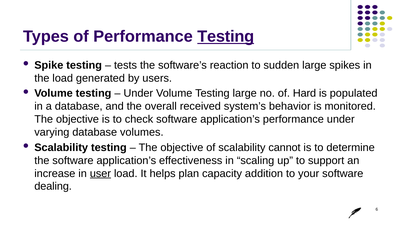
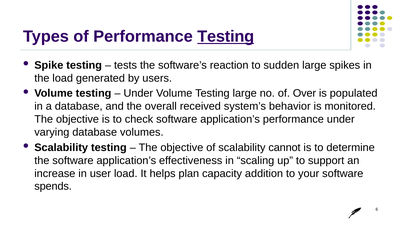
Hard: Hard -> Over
user underline: present -> none
dealing: dealing -> spends
